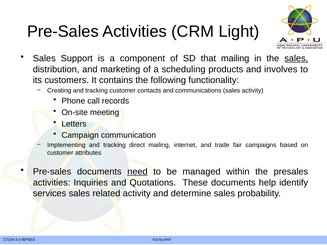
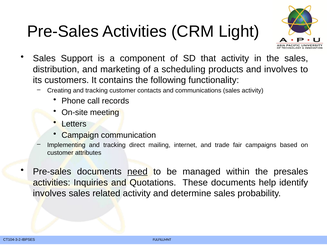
that mailing: mailing -> activity
sales at (296, 58) underline: present -> none
services at (50, 194): services -> involves
